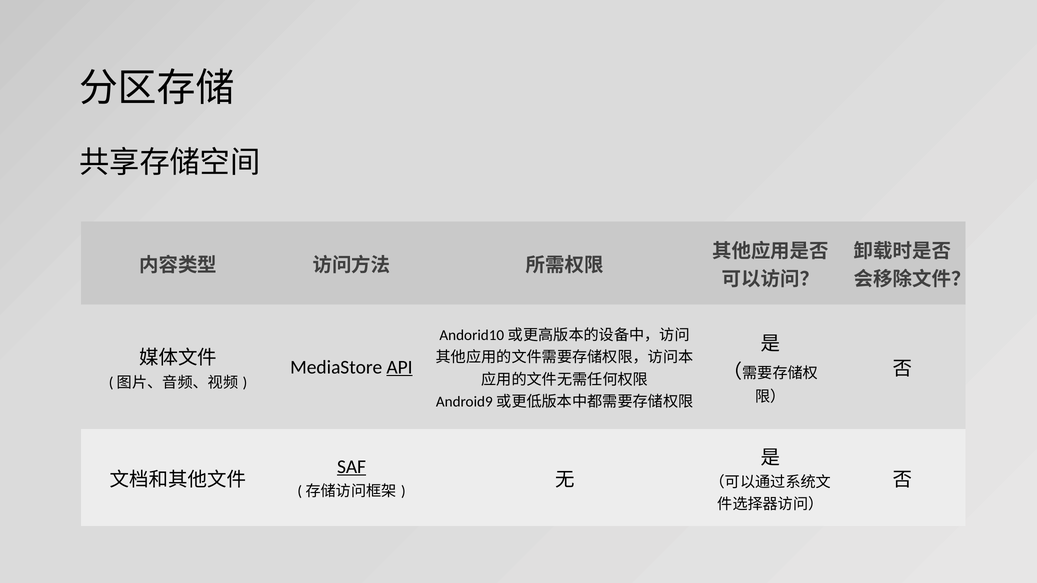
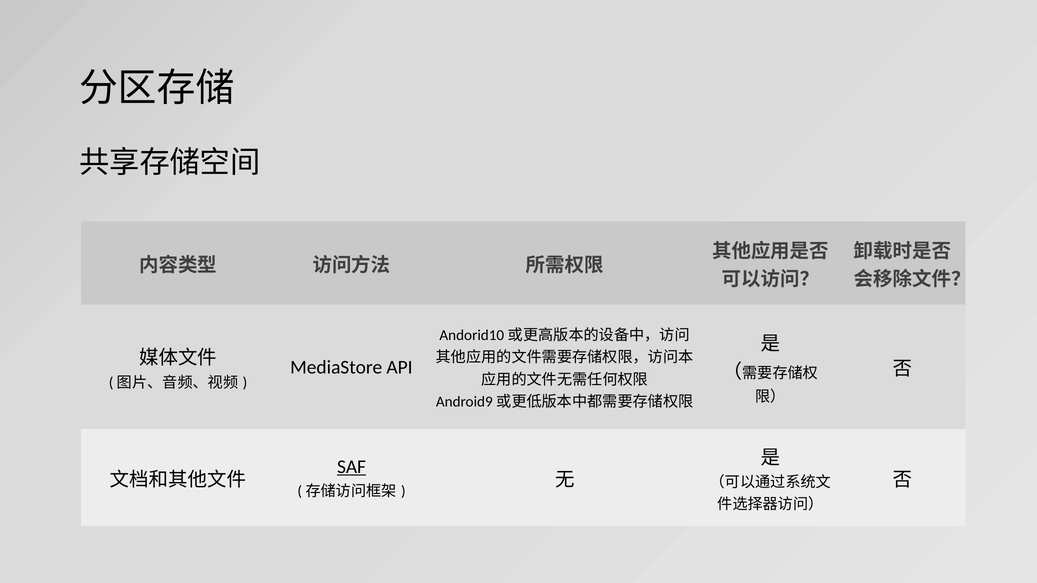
API underline: present -> none
